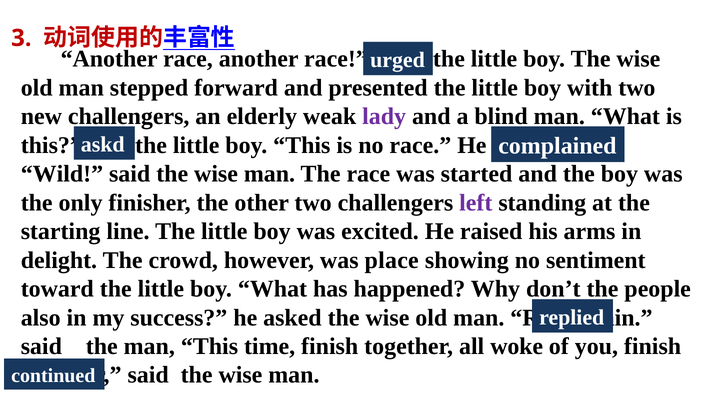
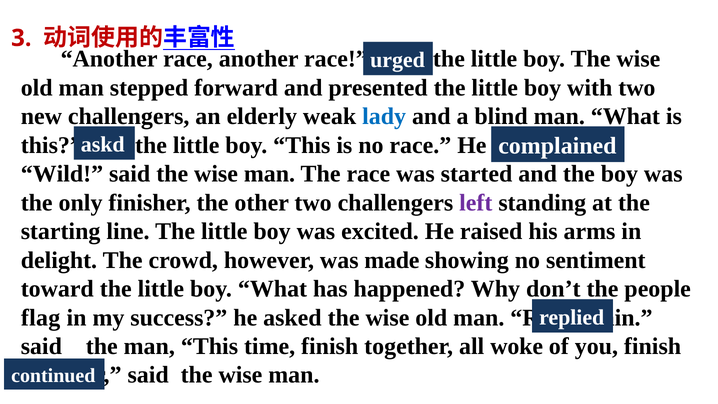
lady colour: purple -> blue
place: place -> made
also: also -> flag
